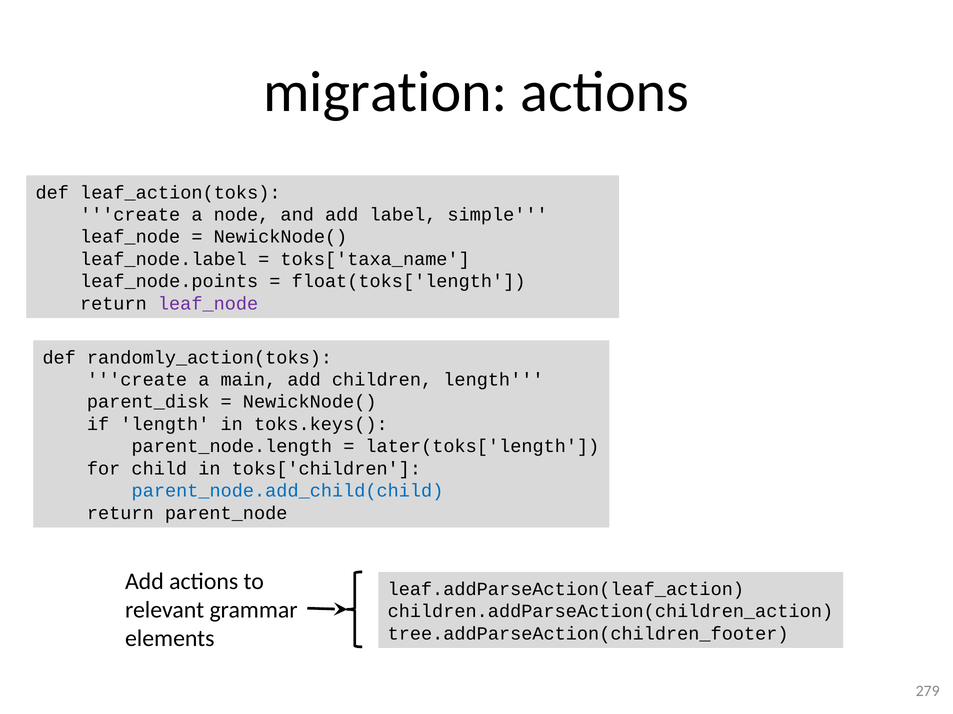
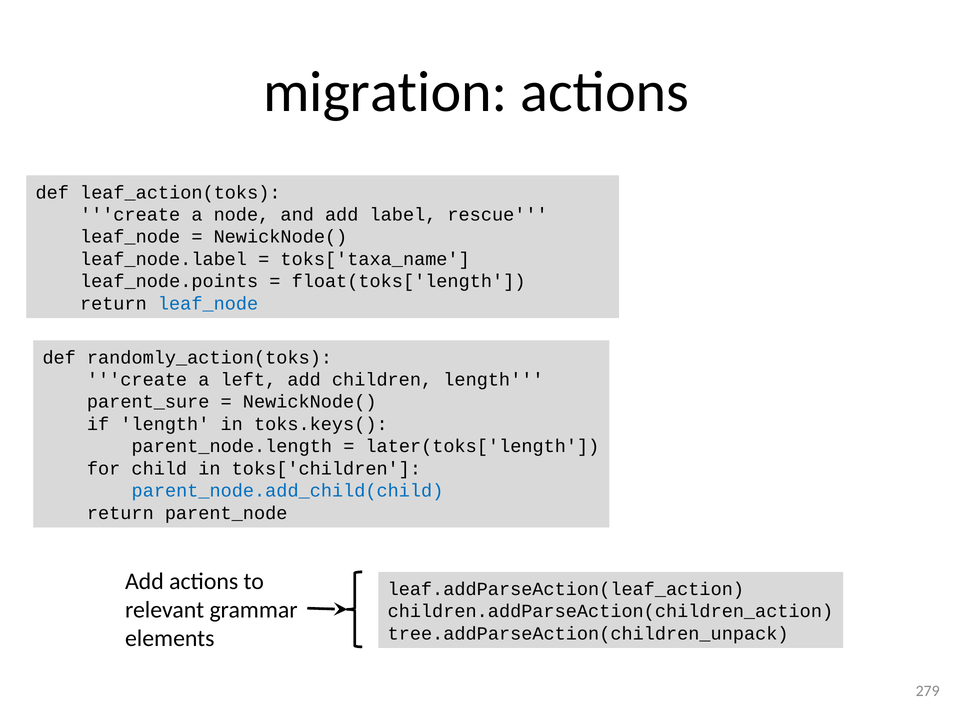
simple: simple -> rescue
leaf_node at (208, 304) colour: purple -> blue
main: main -> left
parent_disk: parent_disk -> parent_sure
tree.addParseAction(children_footer: tree.addParseAction(children_footer -> tree.addParseAction(children_unpack
